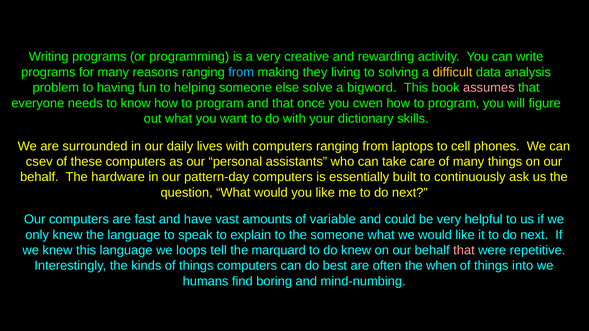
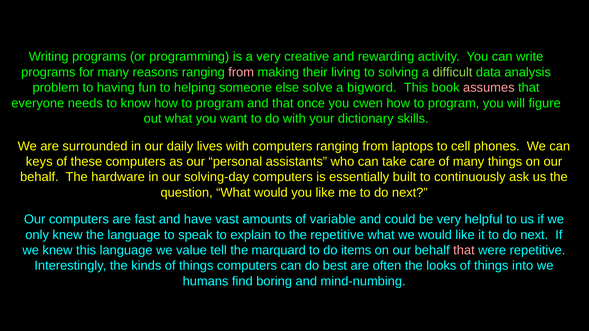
from at (241, 72) colour: light blue -> pink
they: they -> their
difficult colour: yellow -> light green
csev: csev -> keys
pattern-day: pattern-day -> solving-day
the someone: someone -> repetitive
loops: loops -> value
do knew: knew -> items
when: when -> looks
